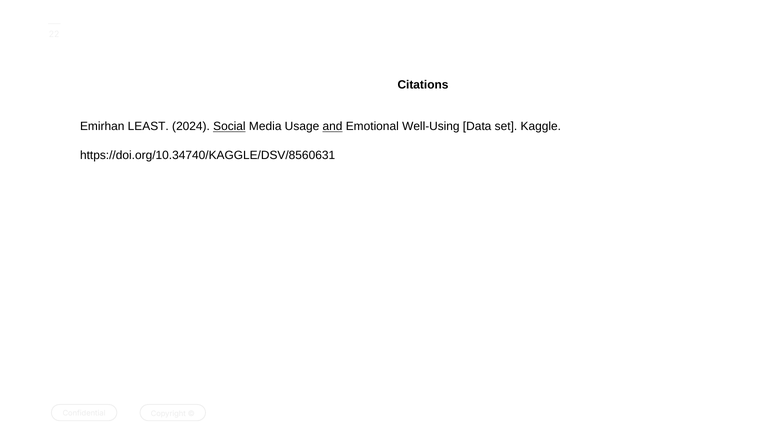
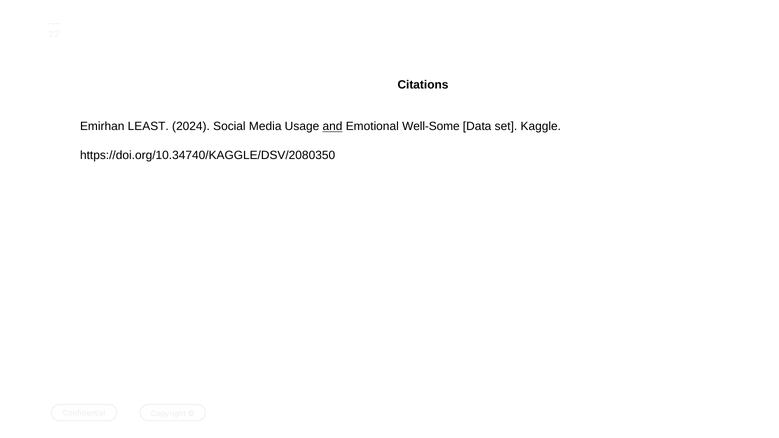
Social underline: present -> none
Well-Using: Well-Using -> Well-Some
https://doi.org/10.34740/KAGGLE/DSV/8560631: https://doi.org/10.34740/KAGGLE/DSV/8560631 -> https://doi.org/10.34740/KAGGLE/DSV/2080350
